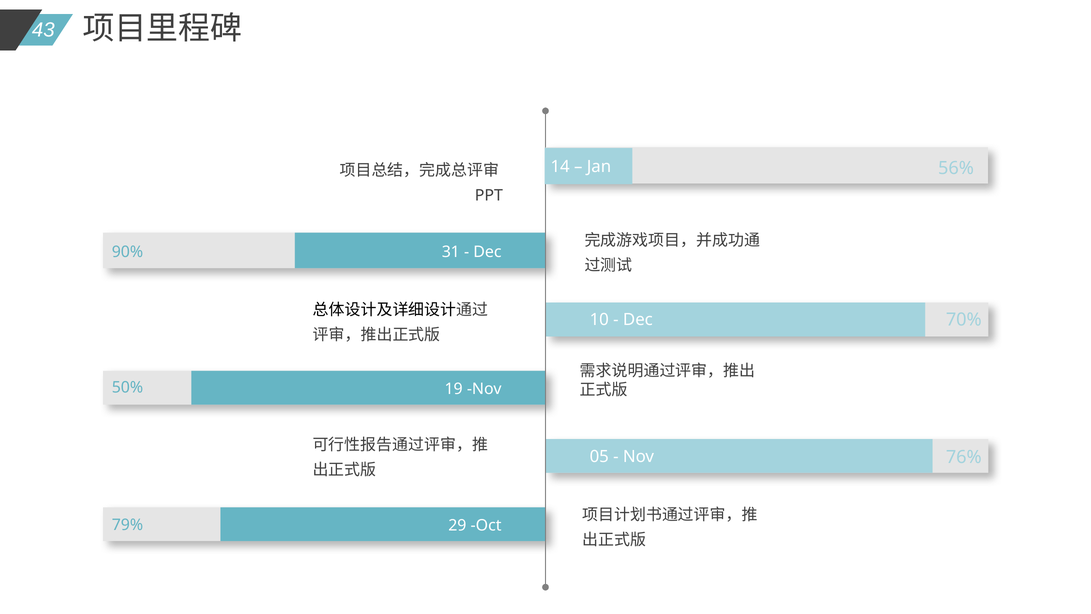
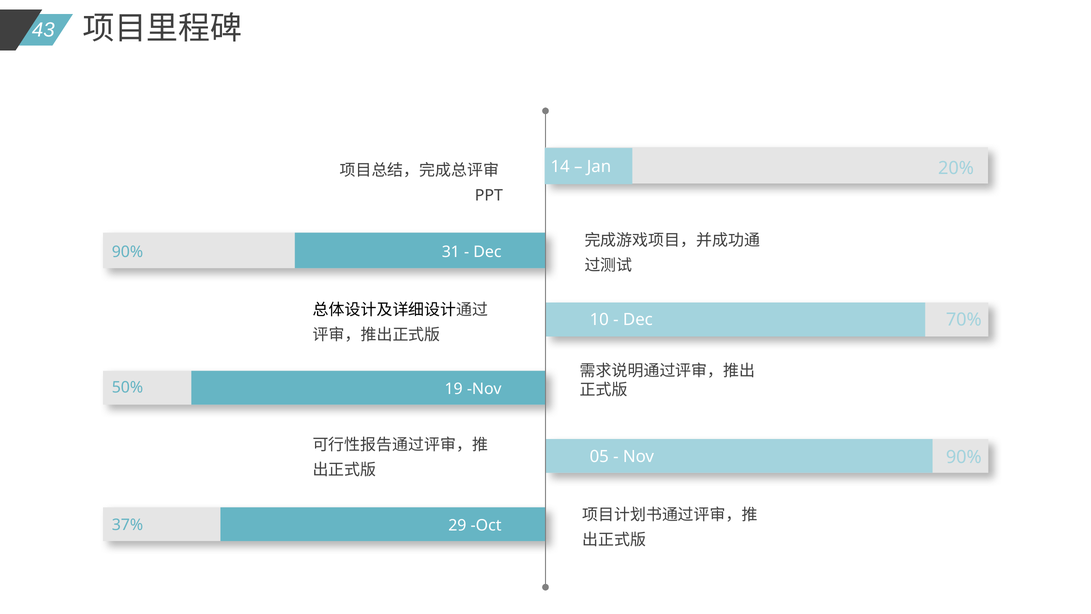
56%: 56% -> 20%
Nov 76%: 76% -> 90%
79%: 79% -> 37%
